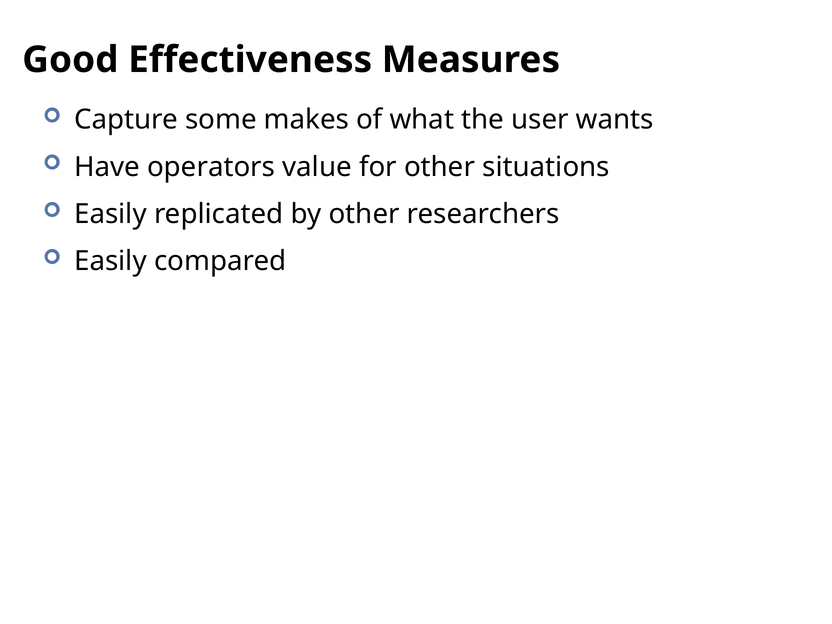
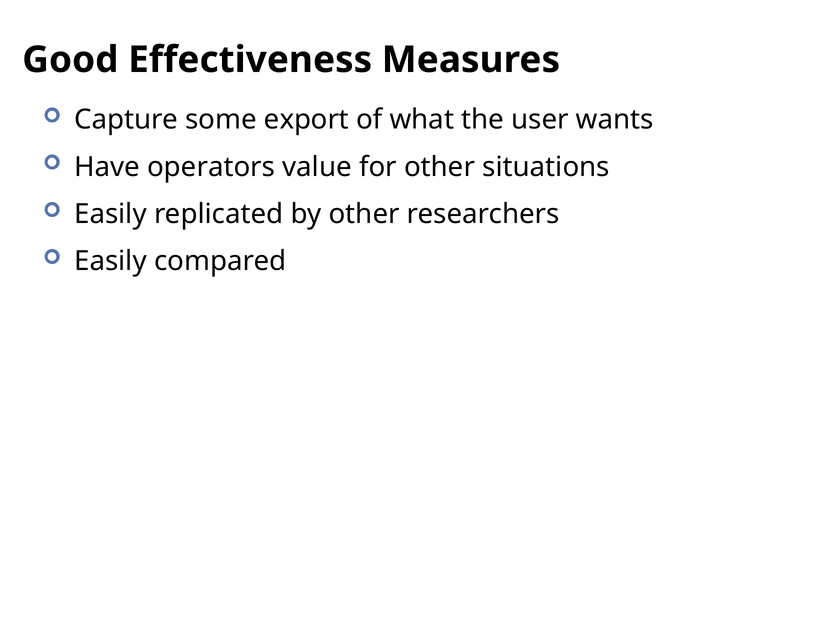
makes: makes -> export
